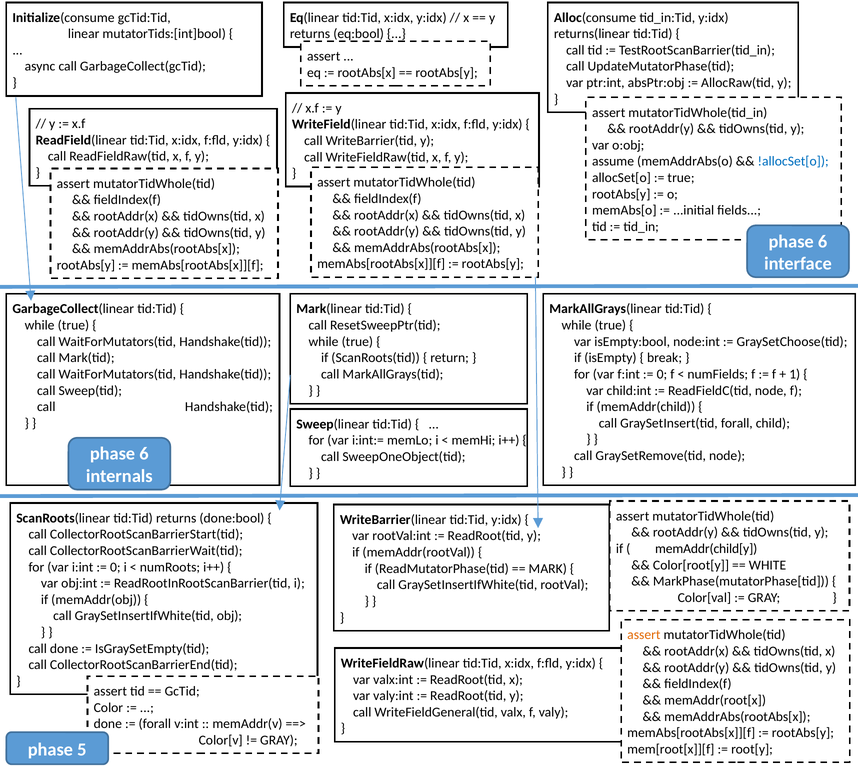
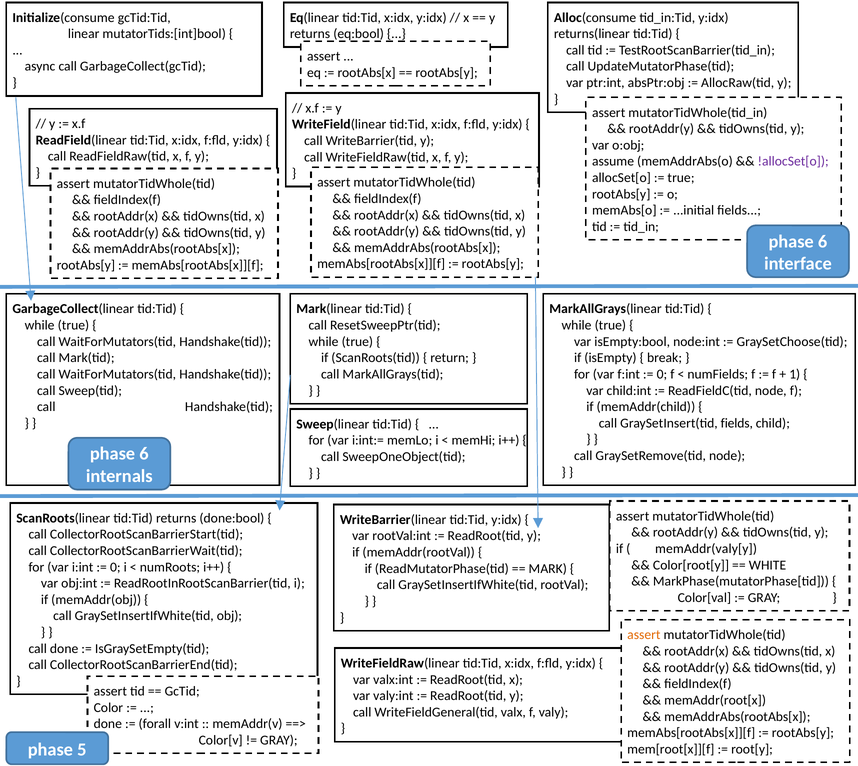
!allocSet[o colour: blue -> purple
GraySetInsert(tid forall: forall -> fields
memAddr(child[y: memAddr(child[y -> memAddr(valy[y
